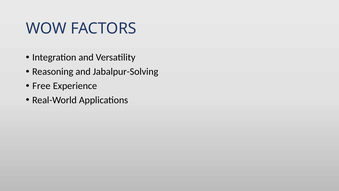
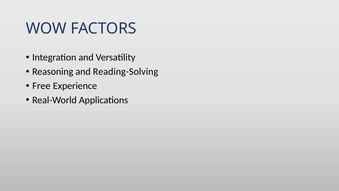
Jabalpur-Solving: Jabalpur-Solving -> Reading-Solving
